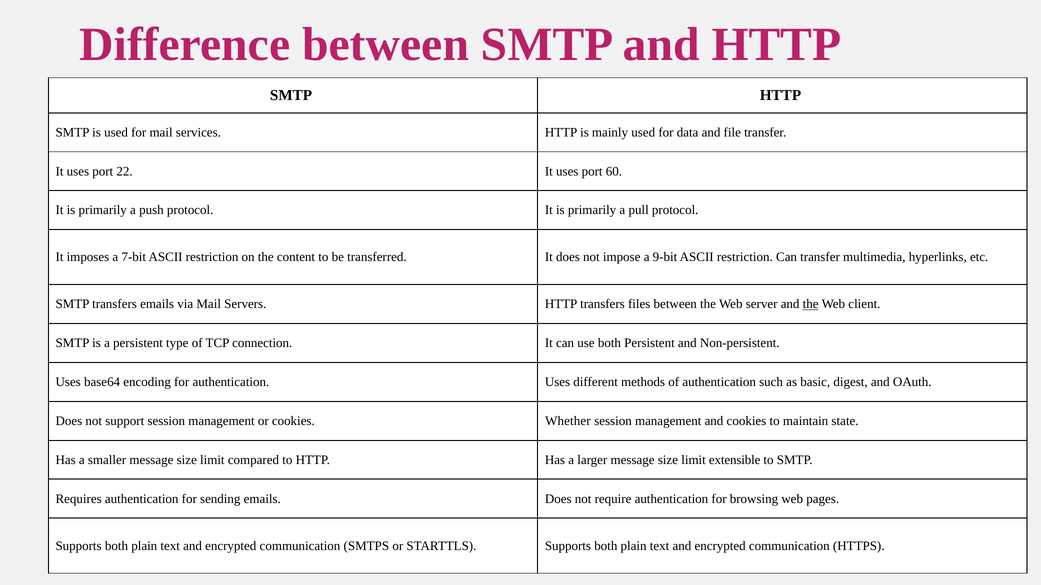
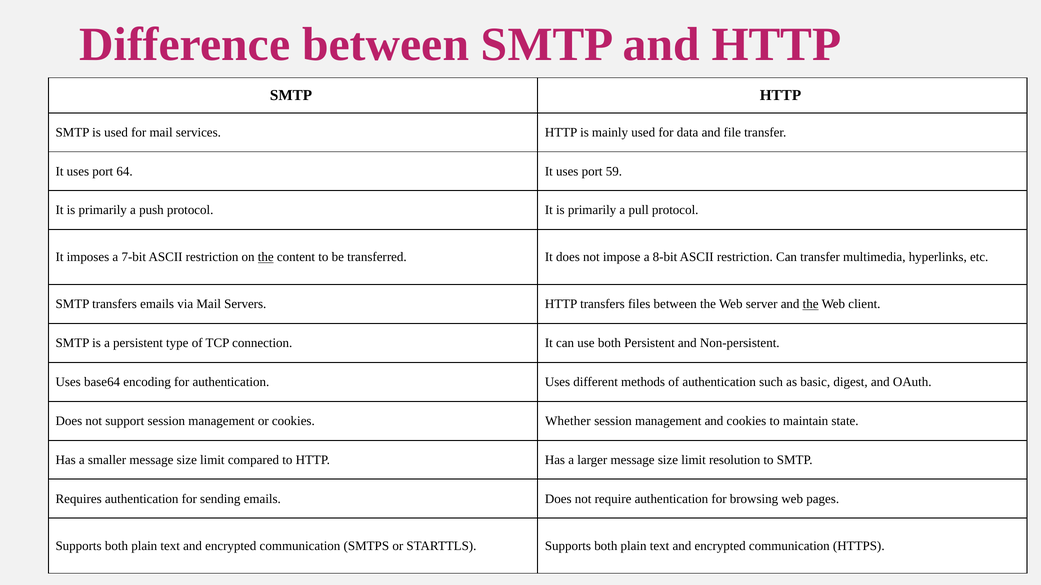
22: 22 -> 64
60: 60 -> 59
the at (266, 257) underline: none -> present
9-bit: 9-bit -> 8-bit
extensible: extensible -> resolution
